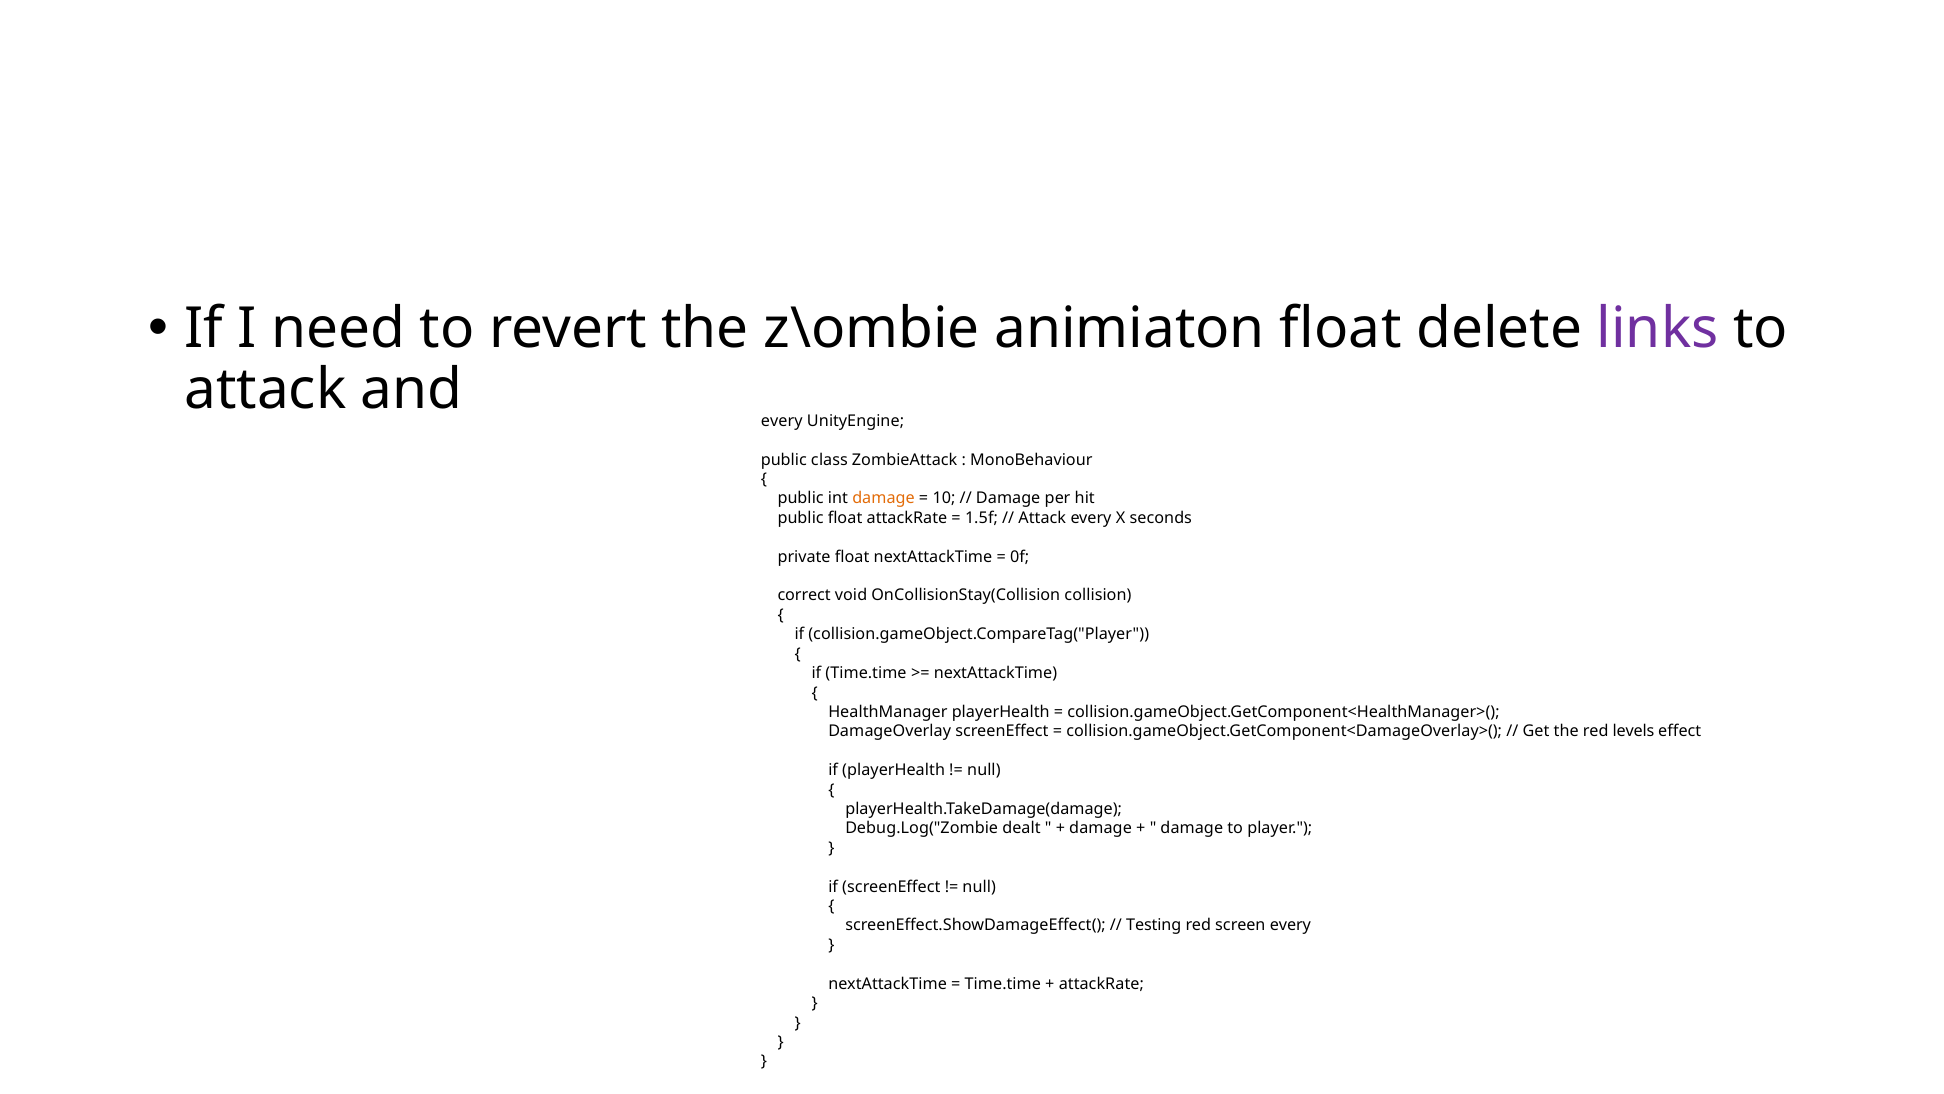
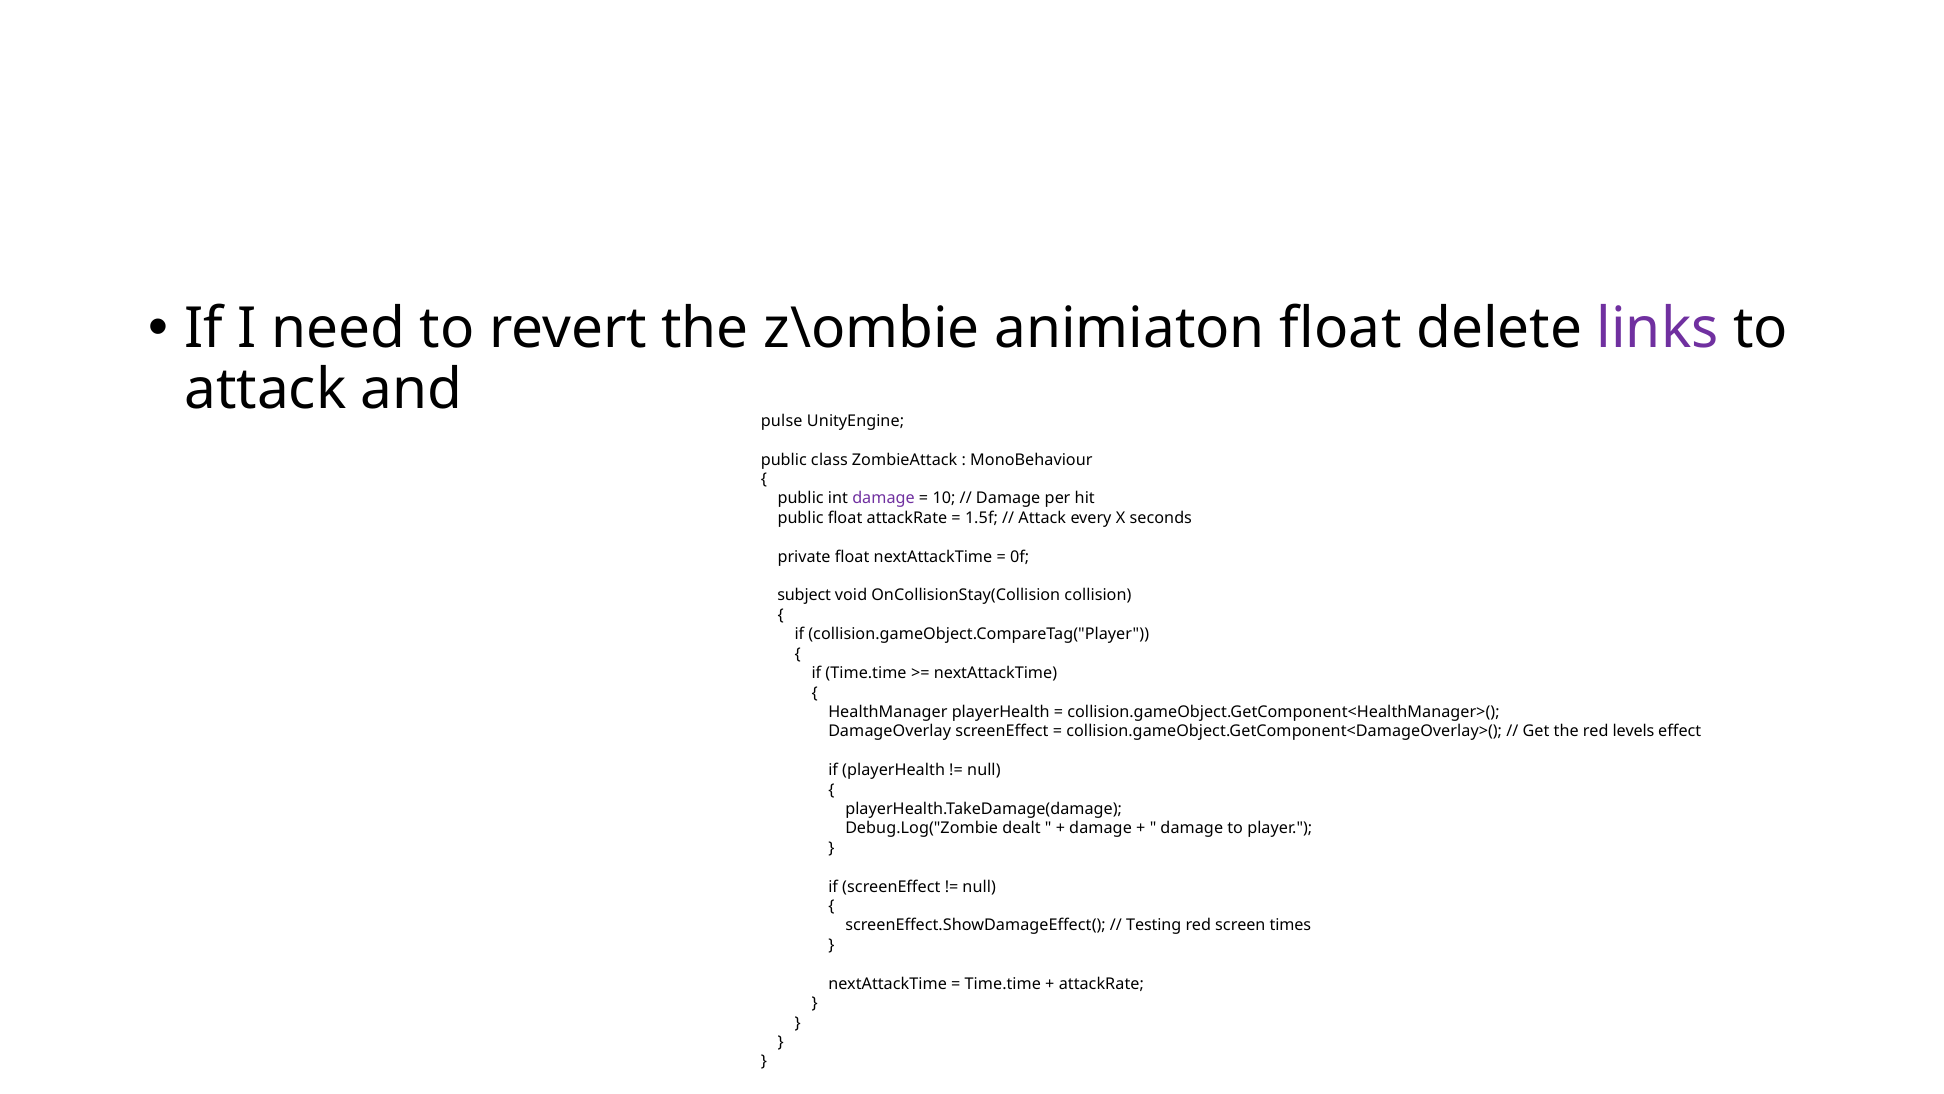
and every: every -> pulse
damage at (883, 498) colour: orange -> purple
correct: correct -> subject
screen every: every -> times
